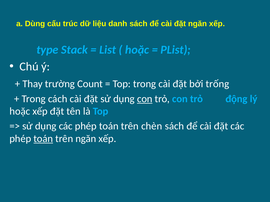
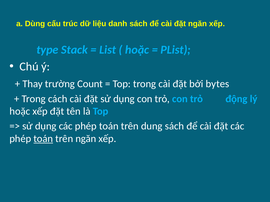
trống: trống -> bytes
con at (145, 99) underline: present -> none
chèn: chèn -> dung
